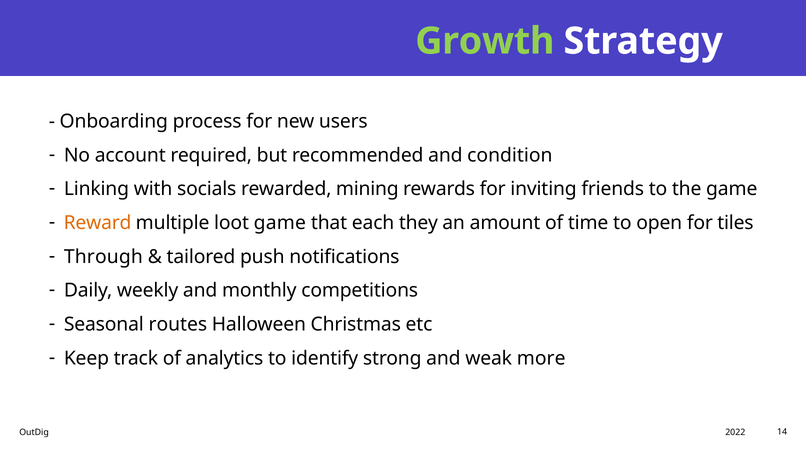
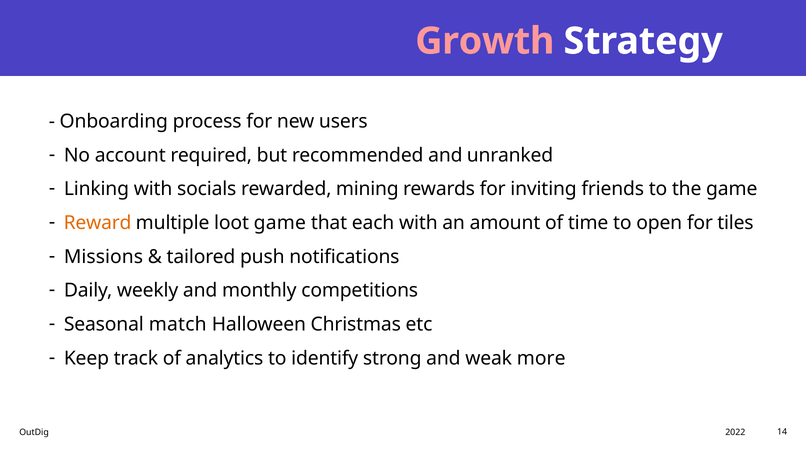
Growth colour: light green -> pink
condition: condition -> unranked
each they: they -> with
Through: Through -> Missions
routes: routes -> match
